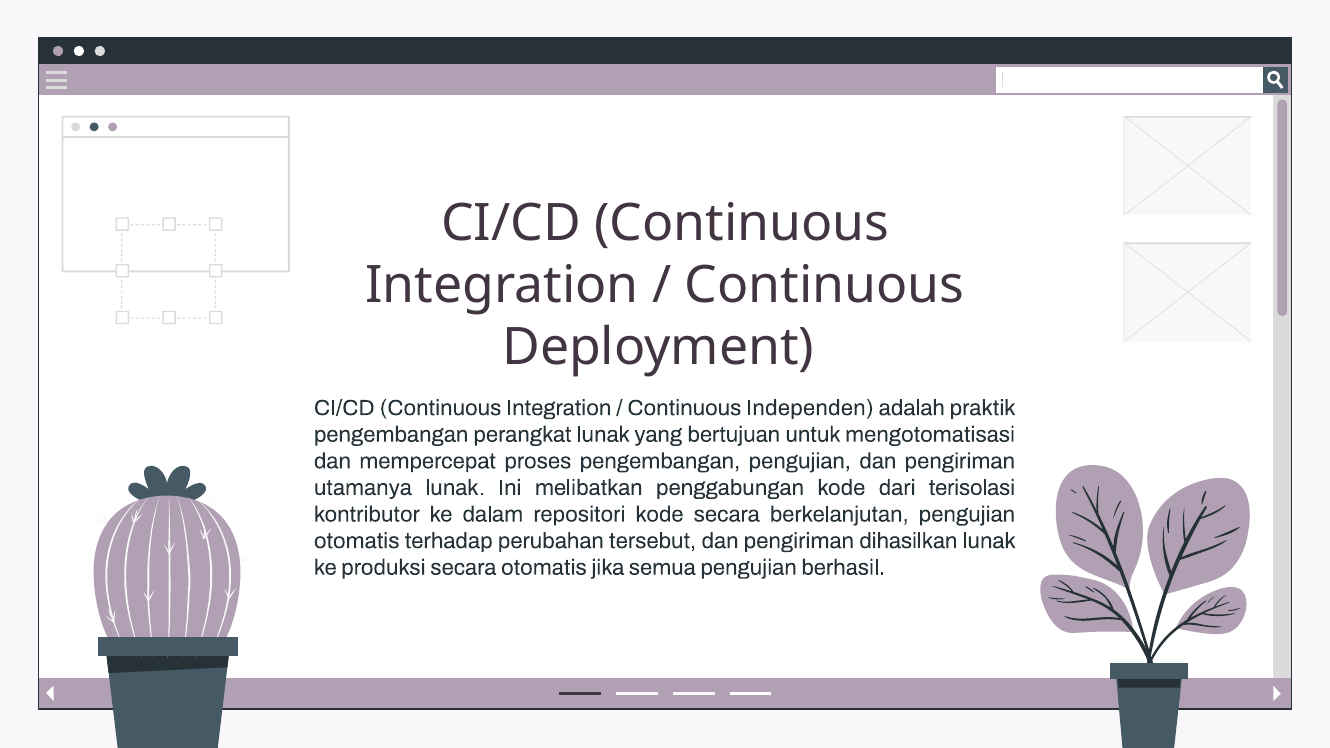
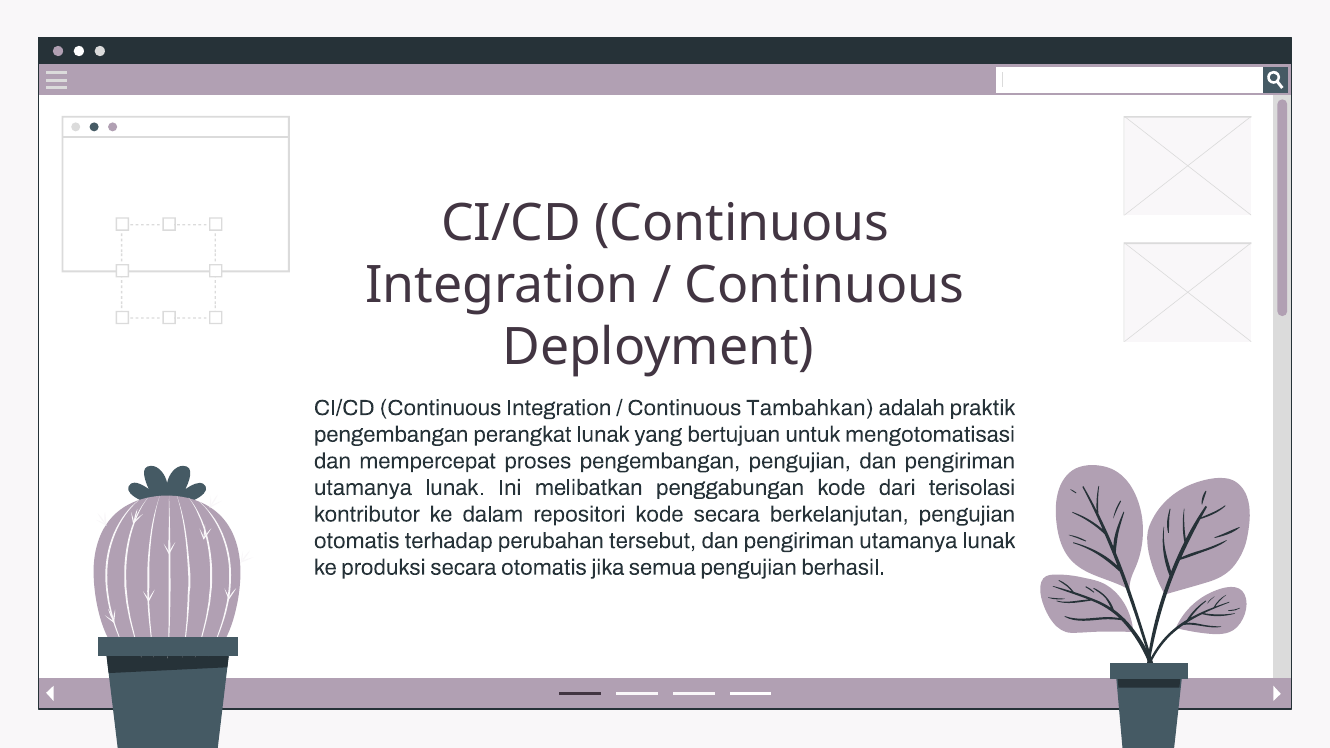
Independen: Independen -> Tambahkan
tersebut dan pengiriman dihasilkan: dihasilkan -> utamanya
